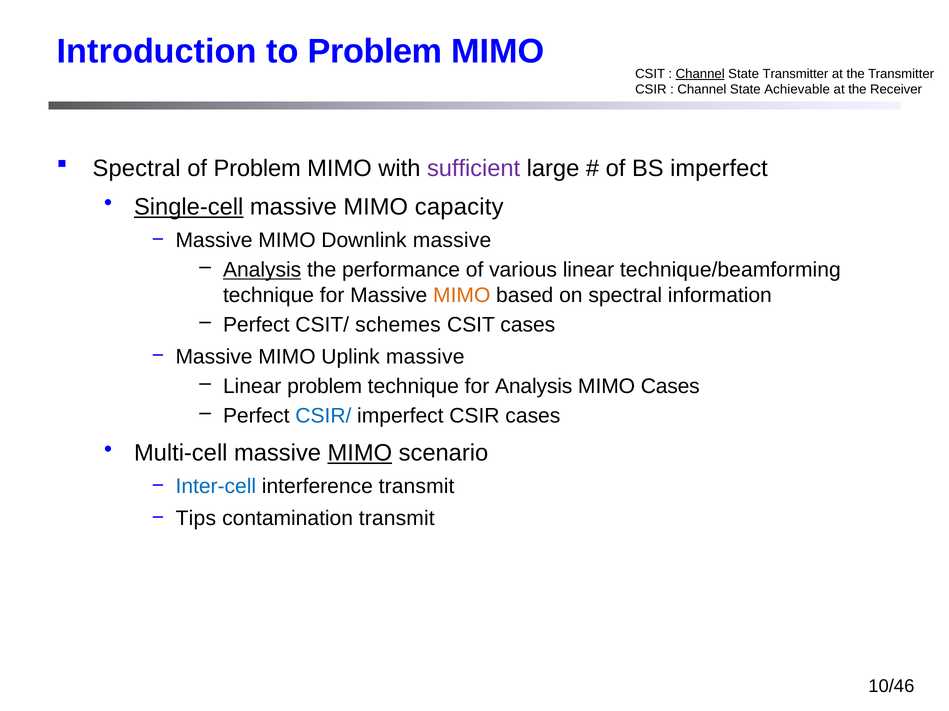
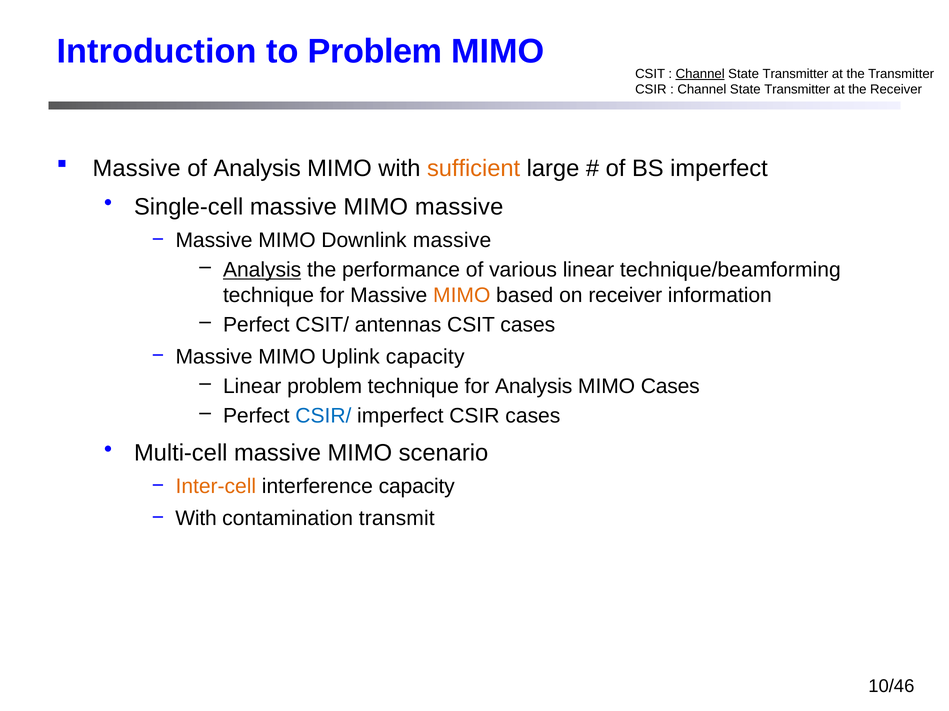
Achievable at (797, 90): Achievable -> Transmitter
Spectral at (137, 168): Spectral -> Massive
of Problem: Problem -> Analysis
sufficient colour: purple -> orange
Single-cell underline: present -> none
MIMO capacity: capacity -> massive
on spectral: spectral -> receiver
schemes: schemes -> antennas
Uplink massive: massive -> capacity
MIMO at (360, 454) underline: present -> none
Inter-cell colour: blue -> orange
interference transmit: transmit -> capacity
Tips at (196, 519): Tips -> With
